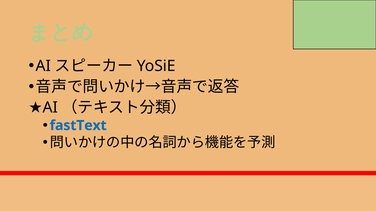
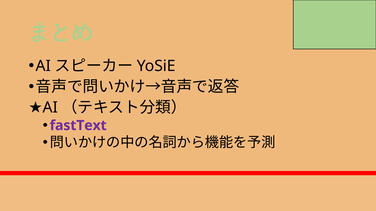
fastText colour: blue -> purple
